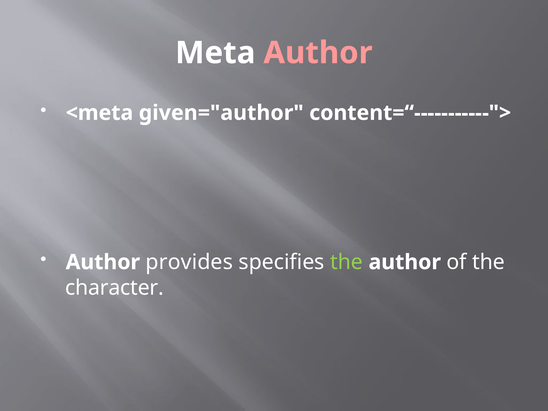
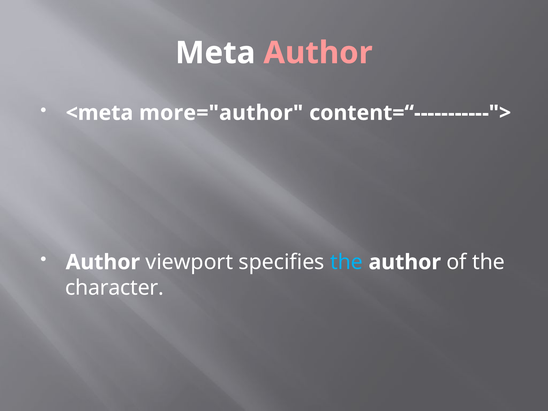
given="author: given="author -> more="author
provides: provides -> viewport
the at (347, 262) colour: light green -> light blue
